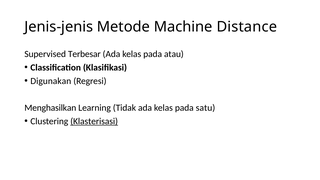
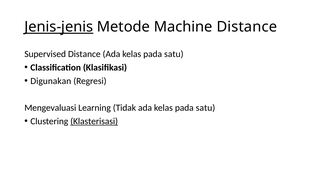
Jenis-jenis underline: none -> present
Supervised Terbesar: Terbesar -> Distance
atau at (174, 54): atau -> satu
Menghasilkan: Menghasilkan -> Mengevaluasi
